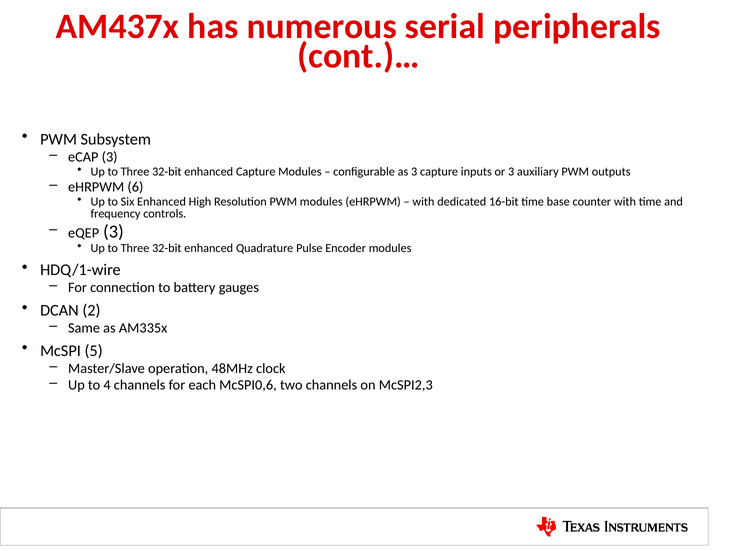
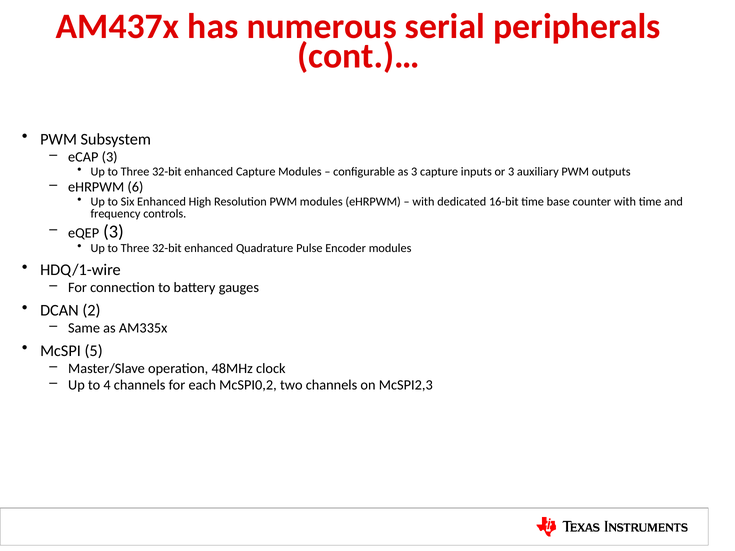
McSPI0,6: McSPI0,6 -> McSPI0,2
